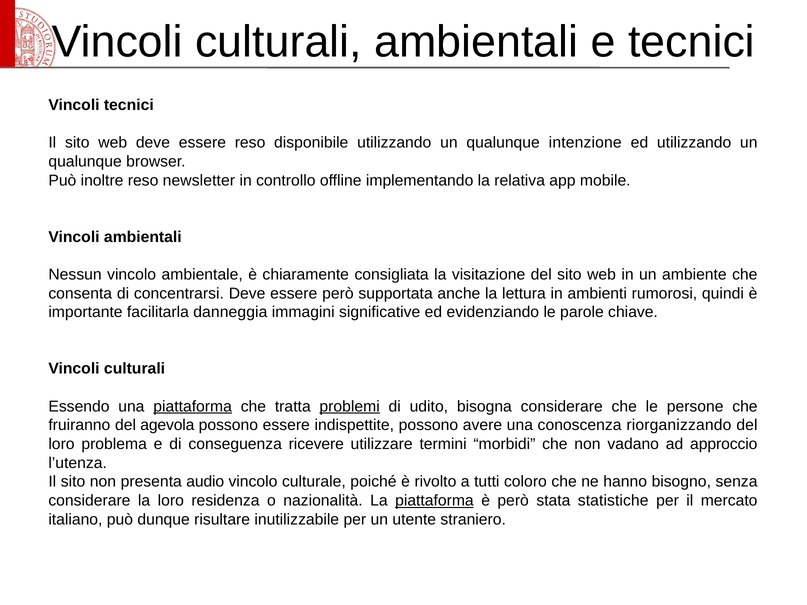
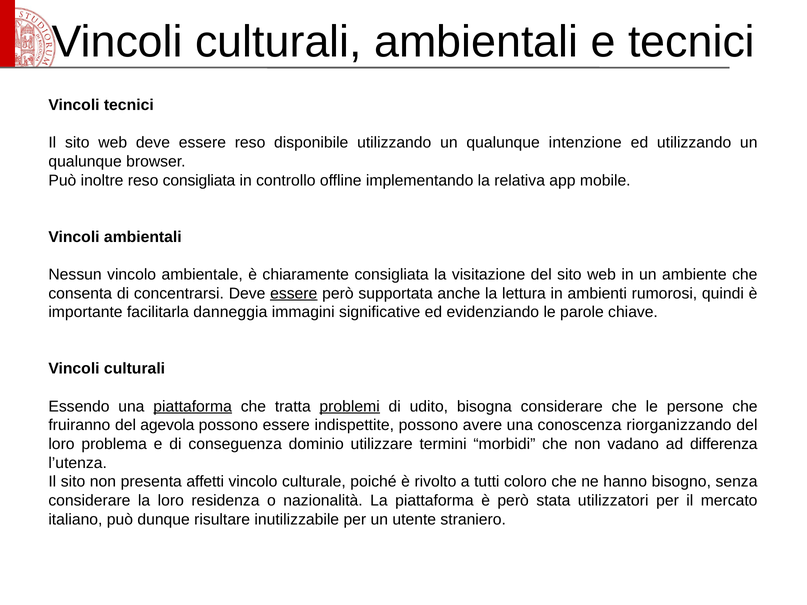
reso newsletter: newsletter -> consigliata
essere at (294, 294) underline: none -> present
ricevere: ricevere -> dominio
approccio: approccio -> differenza
audio: audio -> affetti
piattaforma at (434, 501) underline: present -> none
statistiche: statistiche -> utilizzatori
